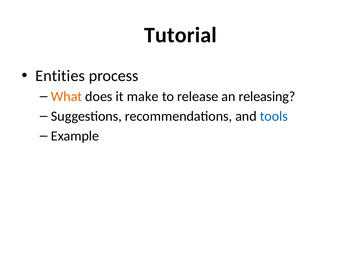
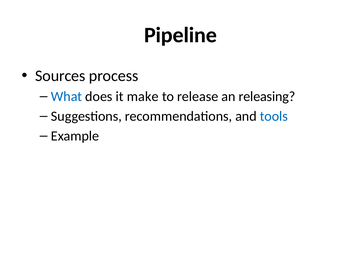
Tutorial: Tutorial -> Pipeline
Entities: Entities -> Sources
What colour: orange -> blue
